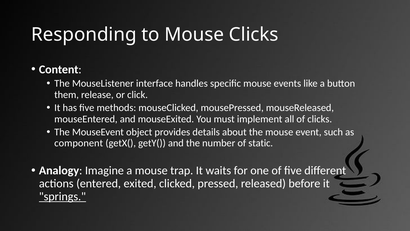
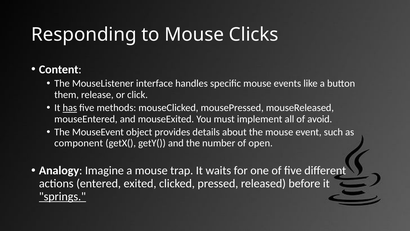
has underline: none -> present
of clicks: clicks -> avoid
static: static -> open
